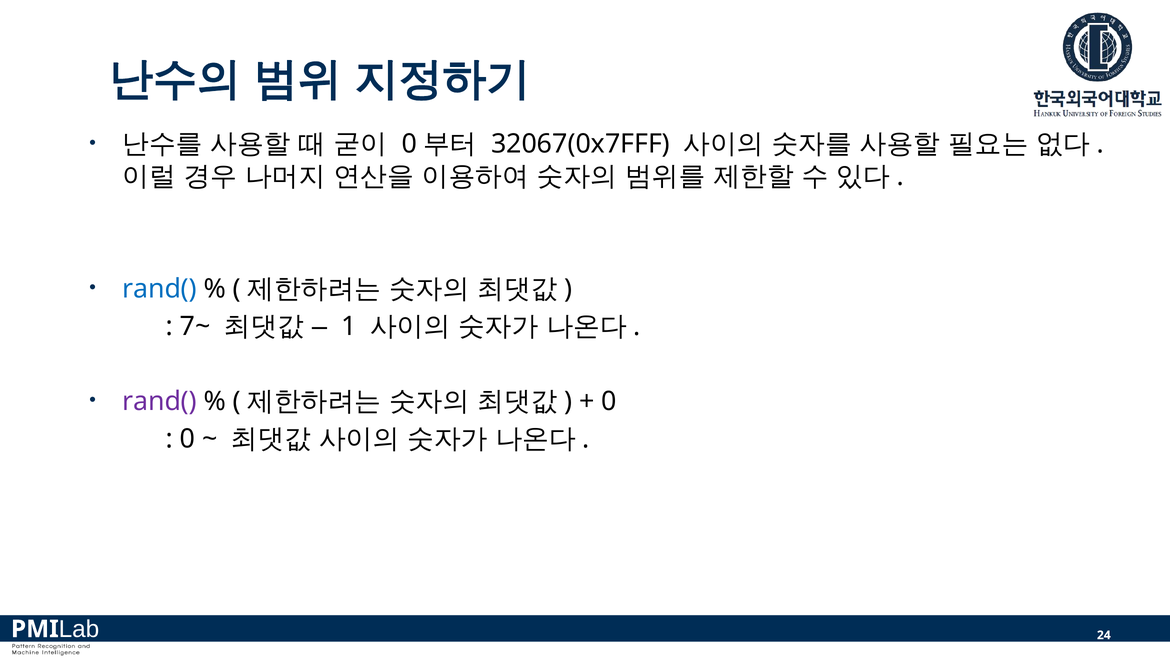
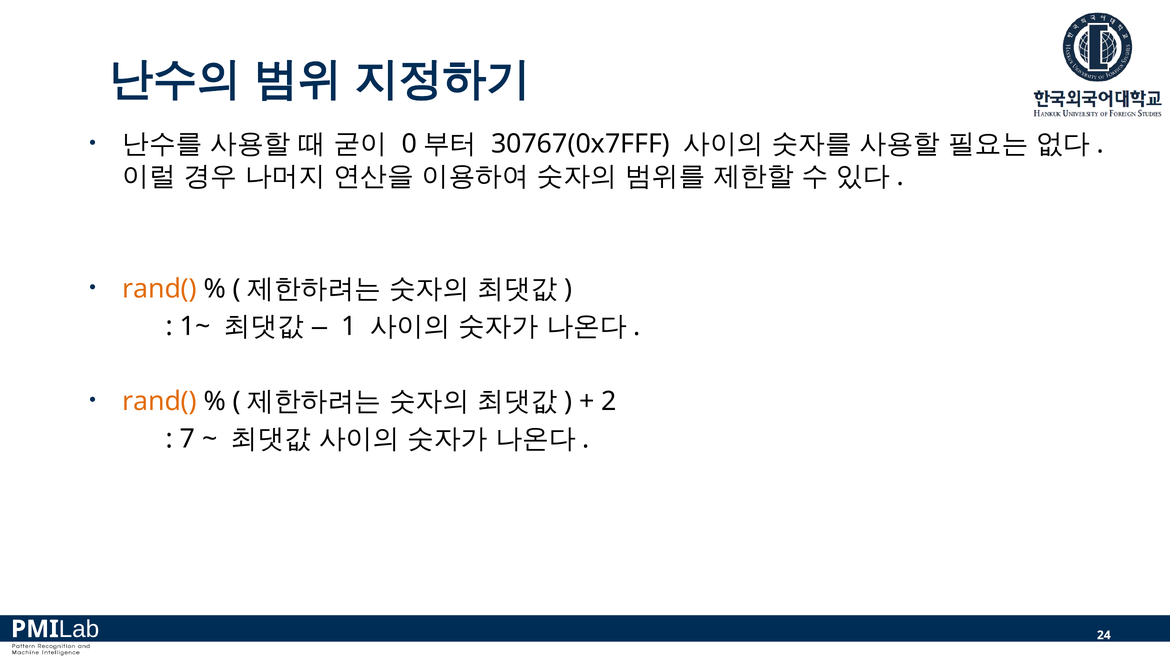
32067(0x7FFF: 32067(0x7FFF -> 30767(0x7FFF
rand( at (160, 289) colour: blue -> orange
7~: 7~ -> 1~
rand( at (160, 401) colour: purple -> orange
0 at (609, 401): 0 -> 2
0 at (188, 439): 0 -> 7
